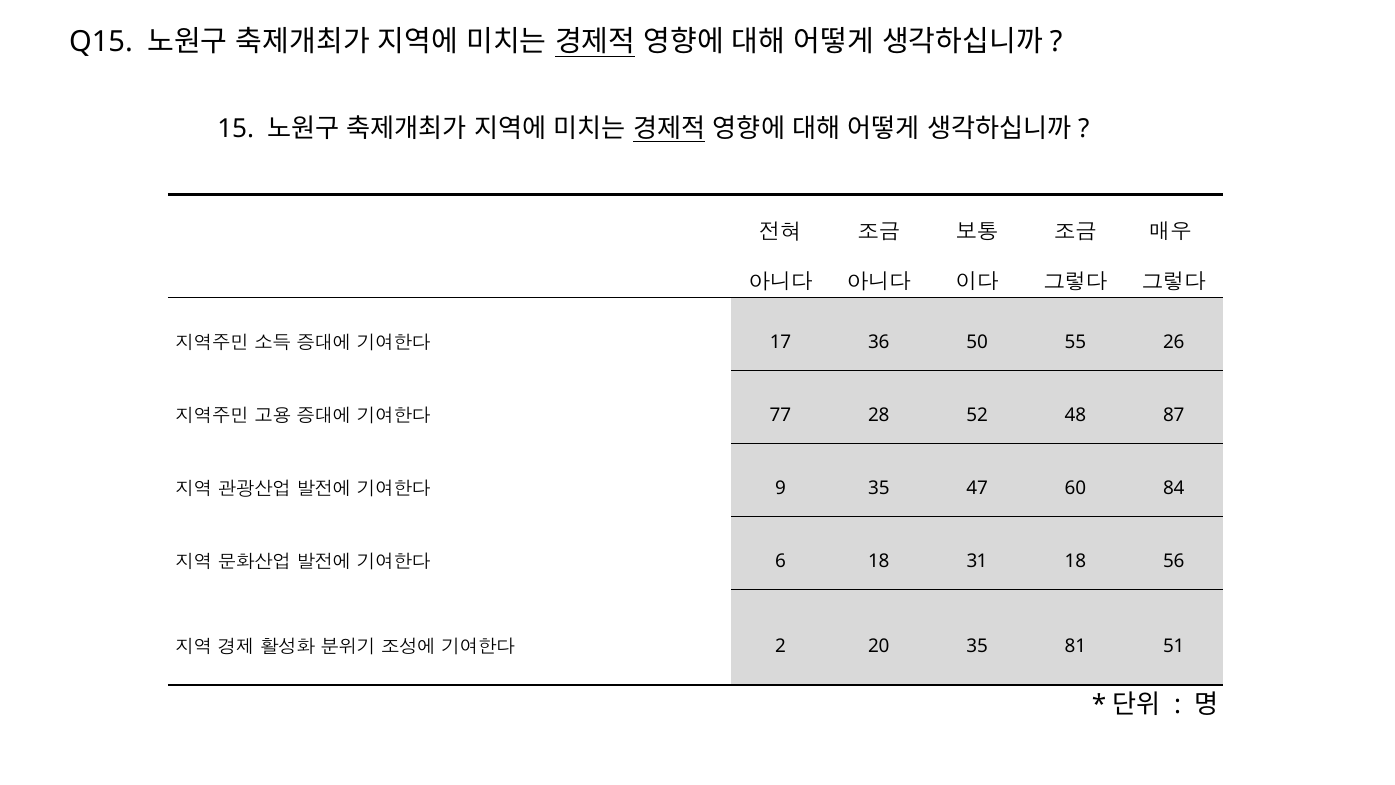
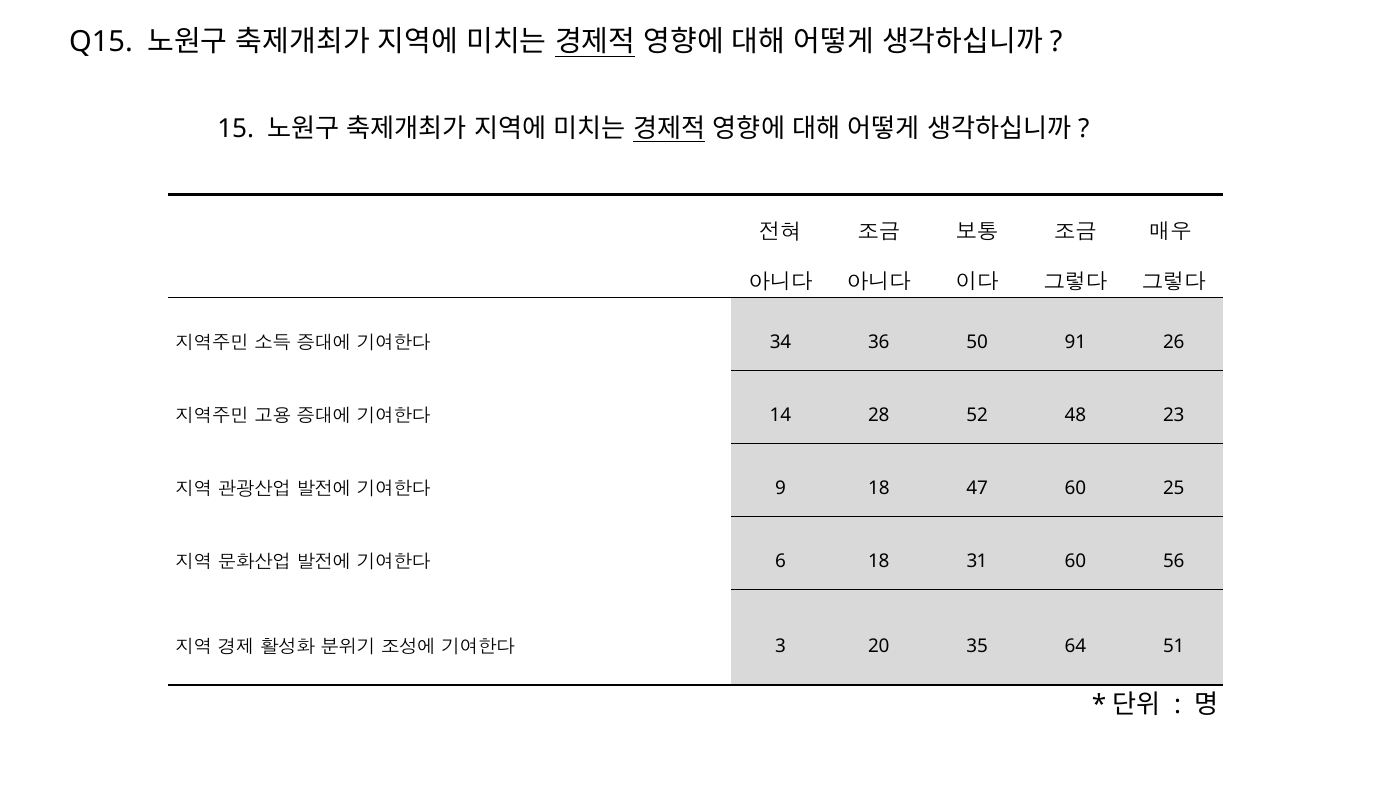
17: 17 -> 34
55: 55 -> 91
77: 77 -> 14
87: 87 -> 23
9 35: 35 -> 18
84: 84 -> 25
31 18: 18 -> 60
2: 2 -> 3
81: 81 -> 64
